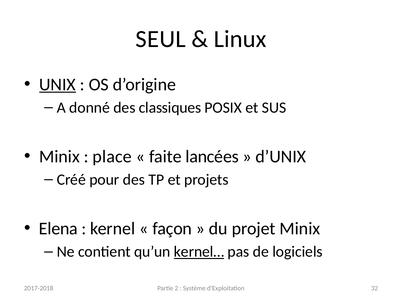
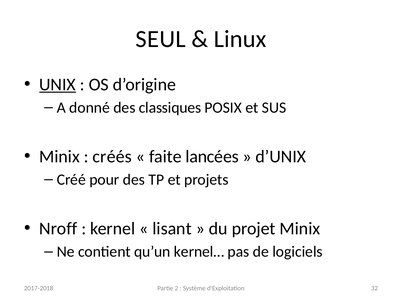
place: place -> créés
Elena: Elena -> Nroff
façon: façon -> lisant
kernel… underline: present -> none
